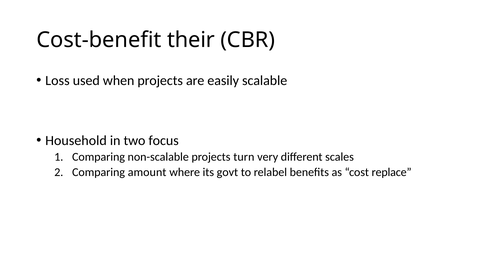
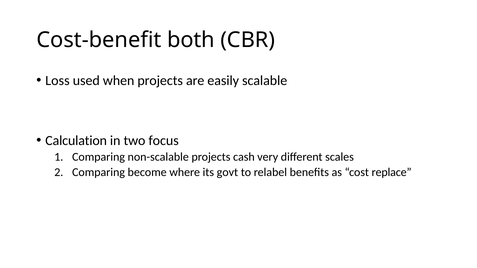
their: their -> both
Household: Household -> Calculation
turn: turn -> cash
amount: amount -> become
